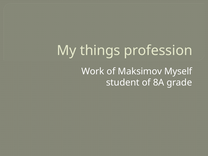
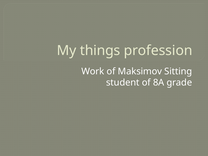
Myself: Myself -> Sitting
